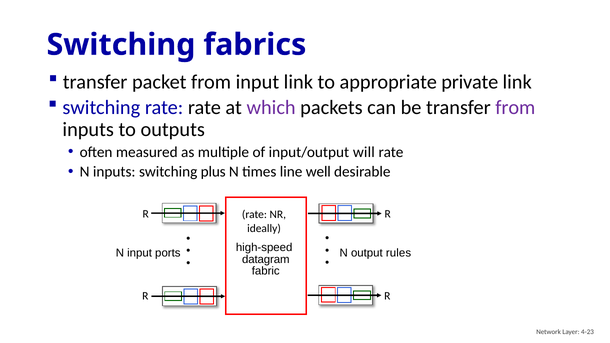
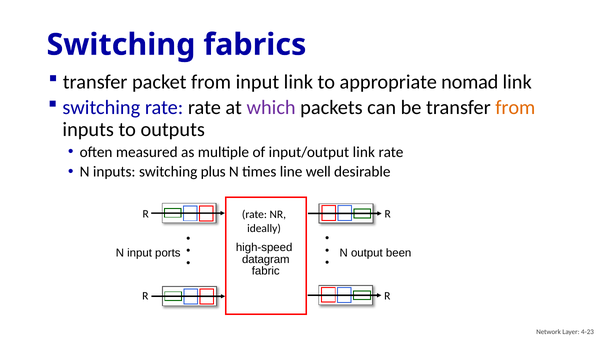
private: private -> nomad
from at (515, 108) colour: purple -> orange
input/output will: will -> link
rules: rules -> been
